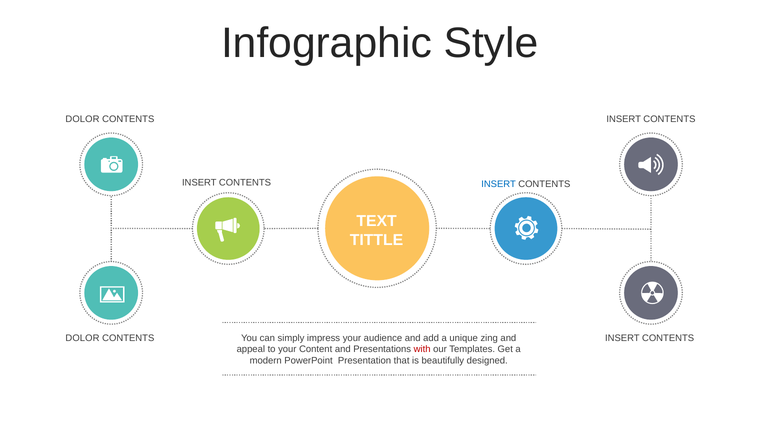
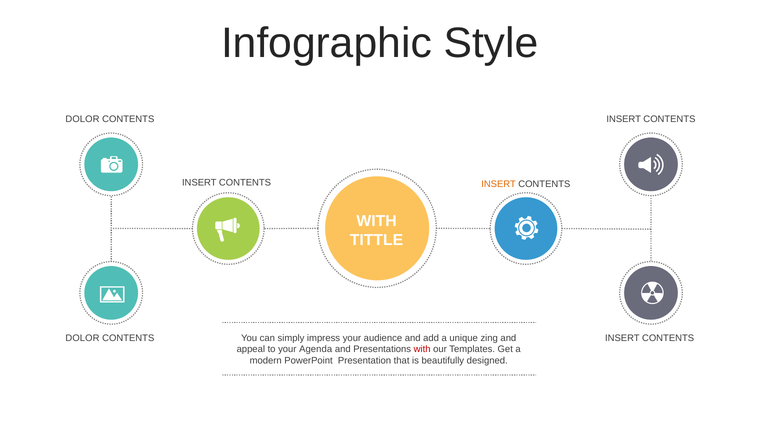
INSERT at (499, 184) colour: blue -> orange
TEXT at (377, 221): TEXT -> WITH
Content: Content -> Agenda
